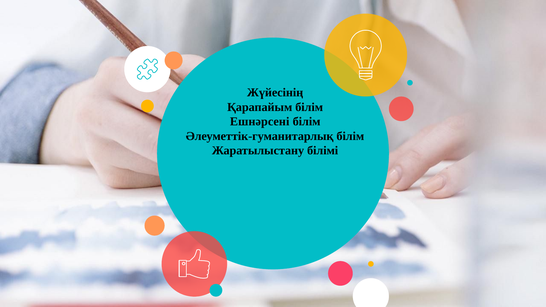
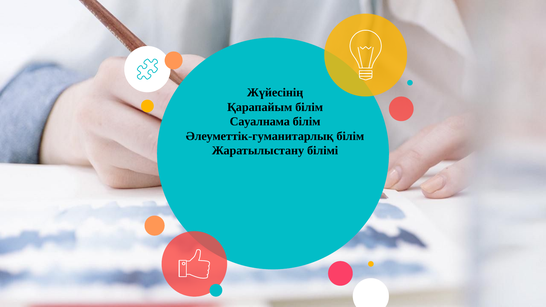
Ешнәрсені: Ешнәрсені -> Сауалнама
